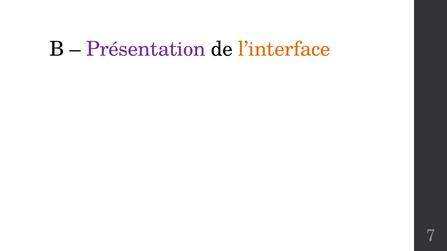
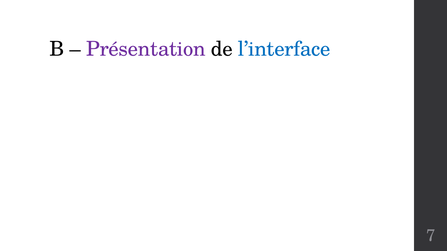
l’interface colour: orange -> blue
